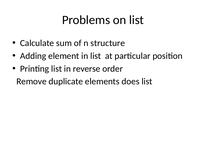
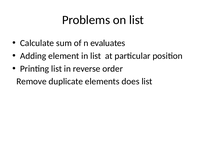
structure: structure -> evaluates
